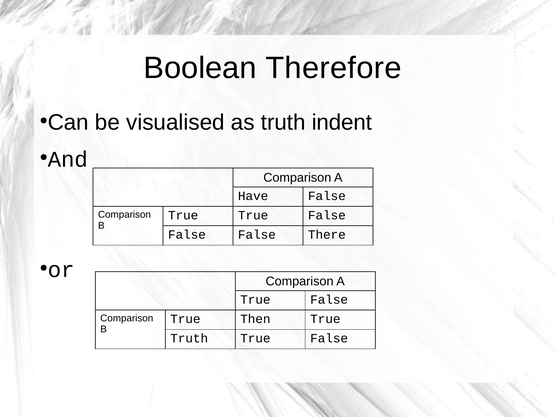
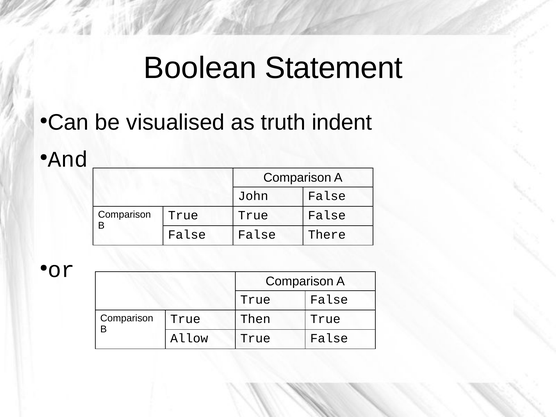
Therefore: Therefore -> Statement
Have: Have -> John
Truth at (189, 338): Truth -> Allow
